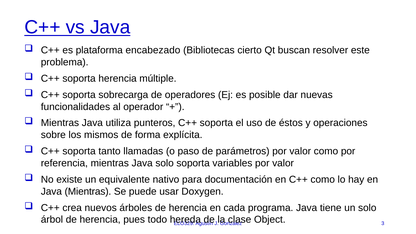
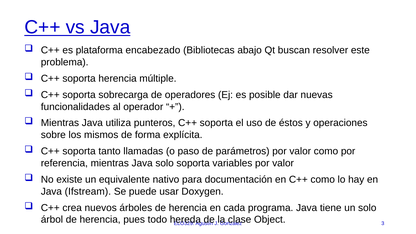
cierto: cierto -> abajo
Java Mientras: Mientras -> Ifstream
